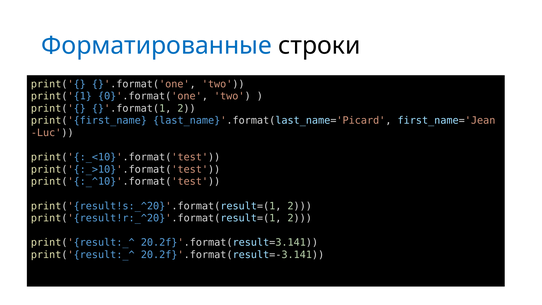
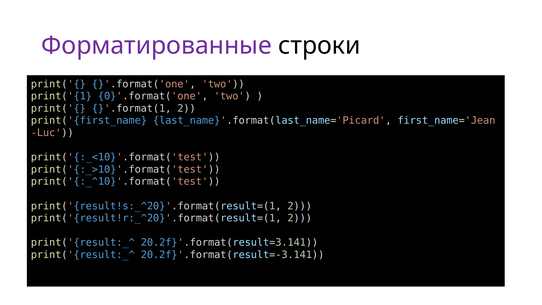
Форматированные colour: blue -> purple
